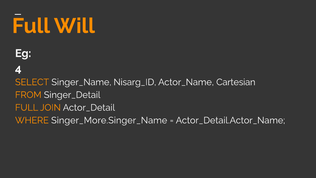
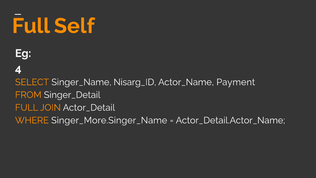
Will: Will -> Self
Cartesian: Cartesian -> Payment
